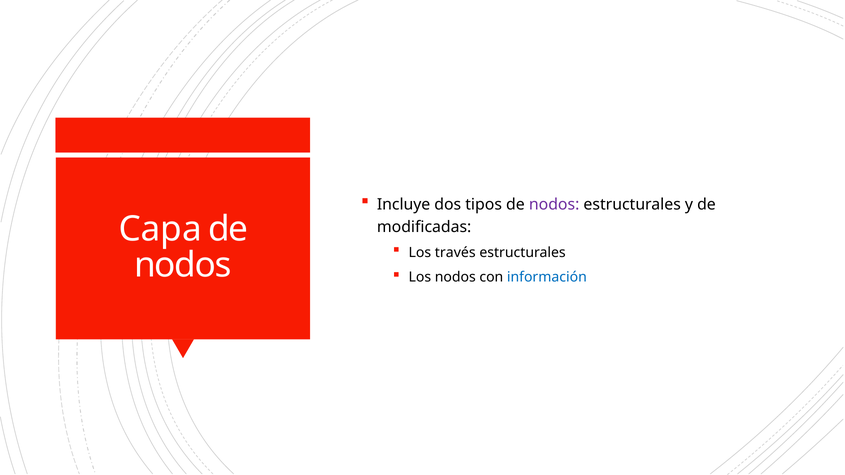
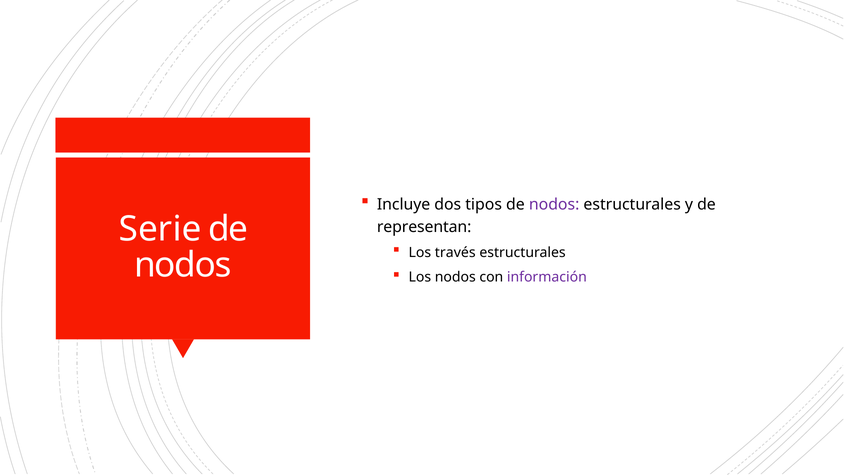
Capa: Capa -> Serie
modificadas: modificadas -> representan
información colour: blue -> purple
